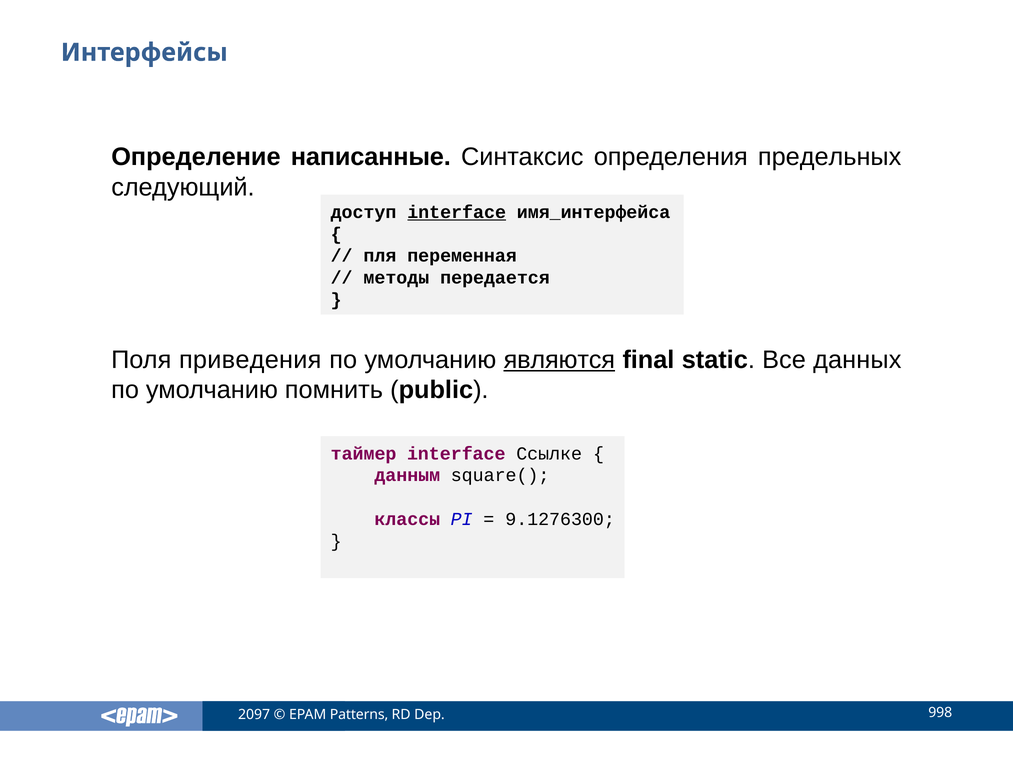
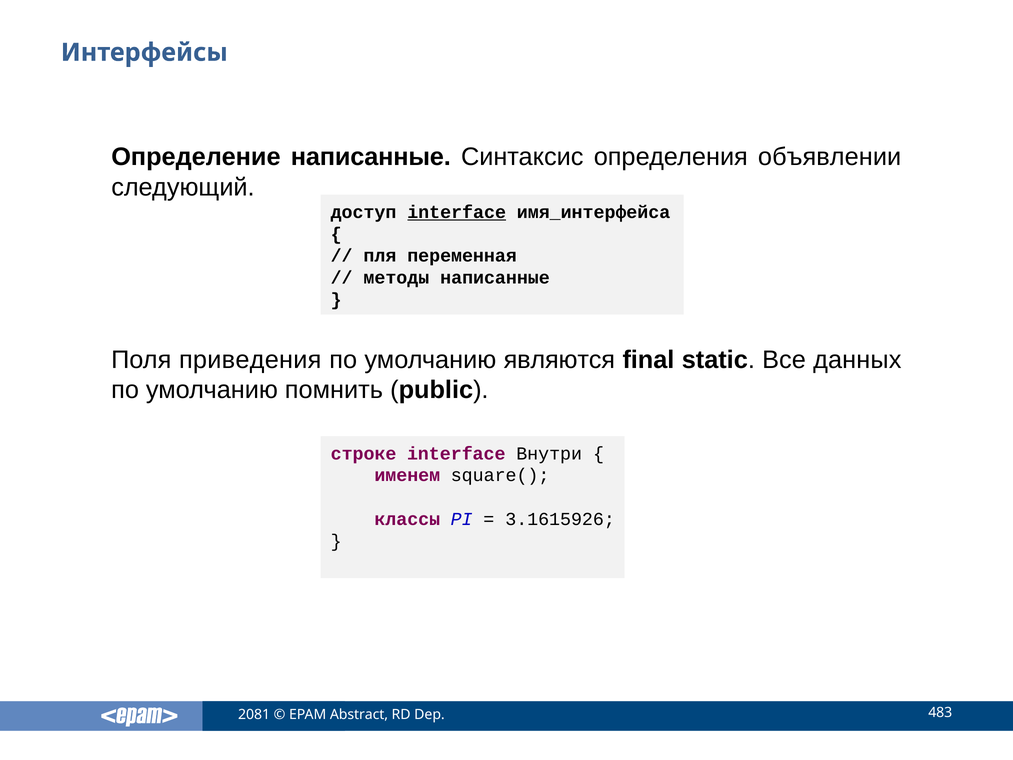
предельных: предельных -> объявлении
методы передается: передается -> написанные
являются underline: present -> none
таймер: таймер -> строке
Ссылке: Ссылке -> Внутри
данным: данным -> именем
9.1276300: 9.1276300 -> 3.1615926
2097: 2097 -> 2081
Patterns: Patterns -> Abstract
998: 998 -> 483
